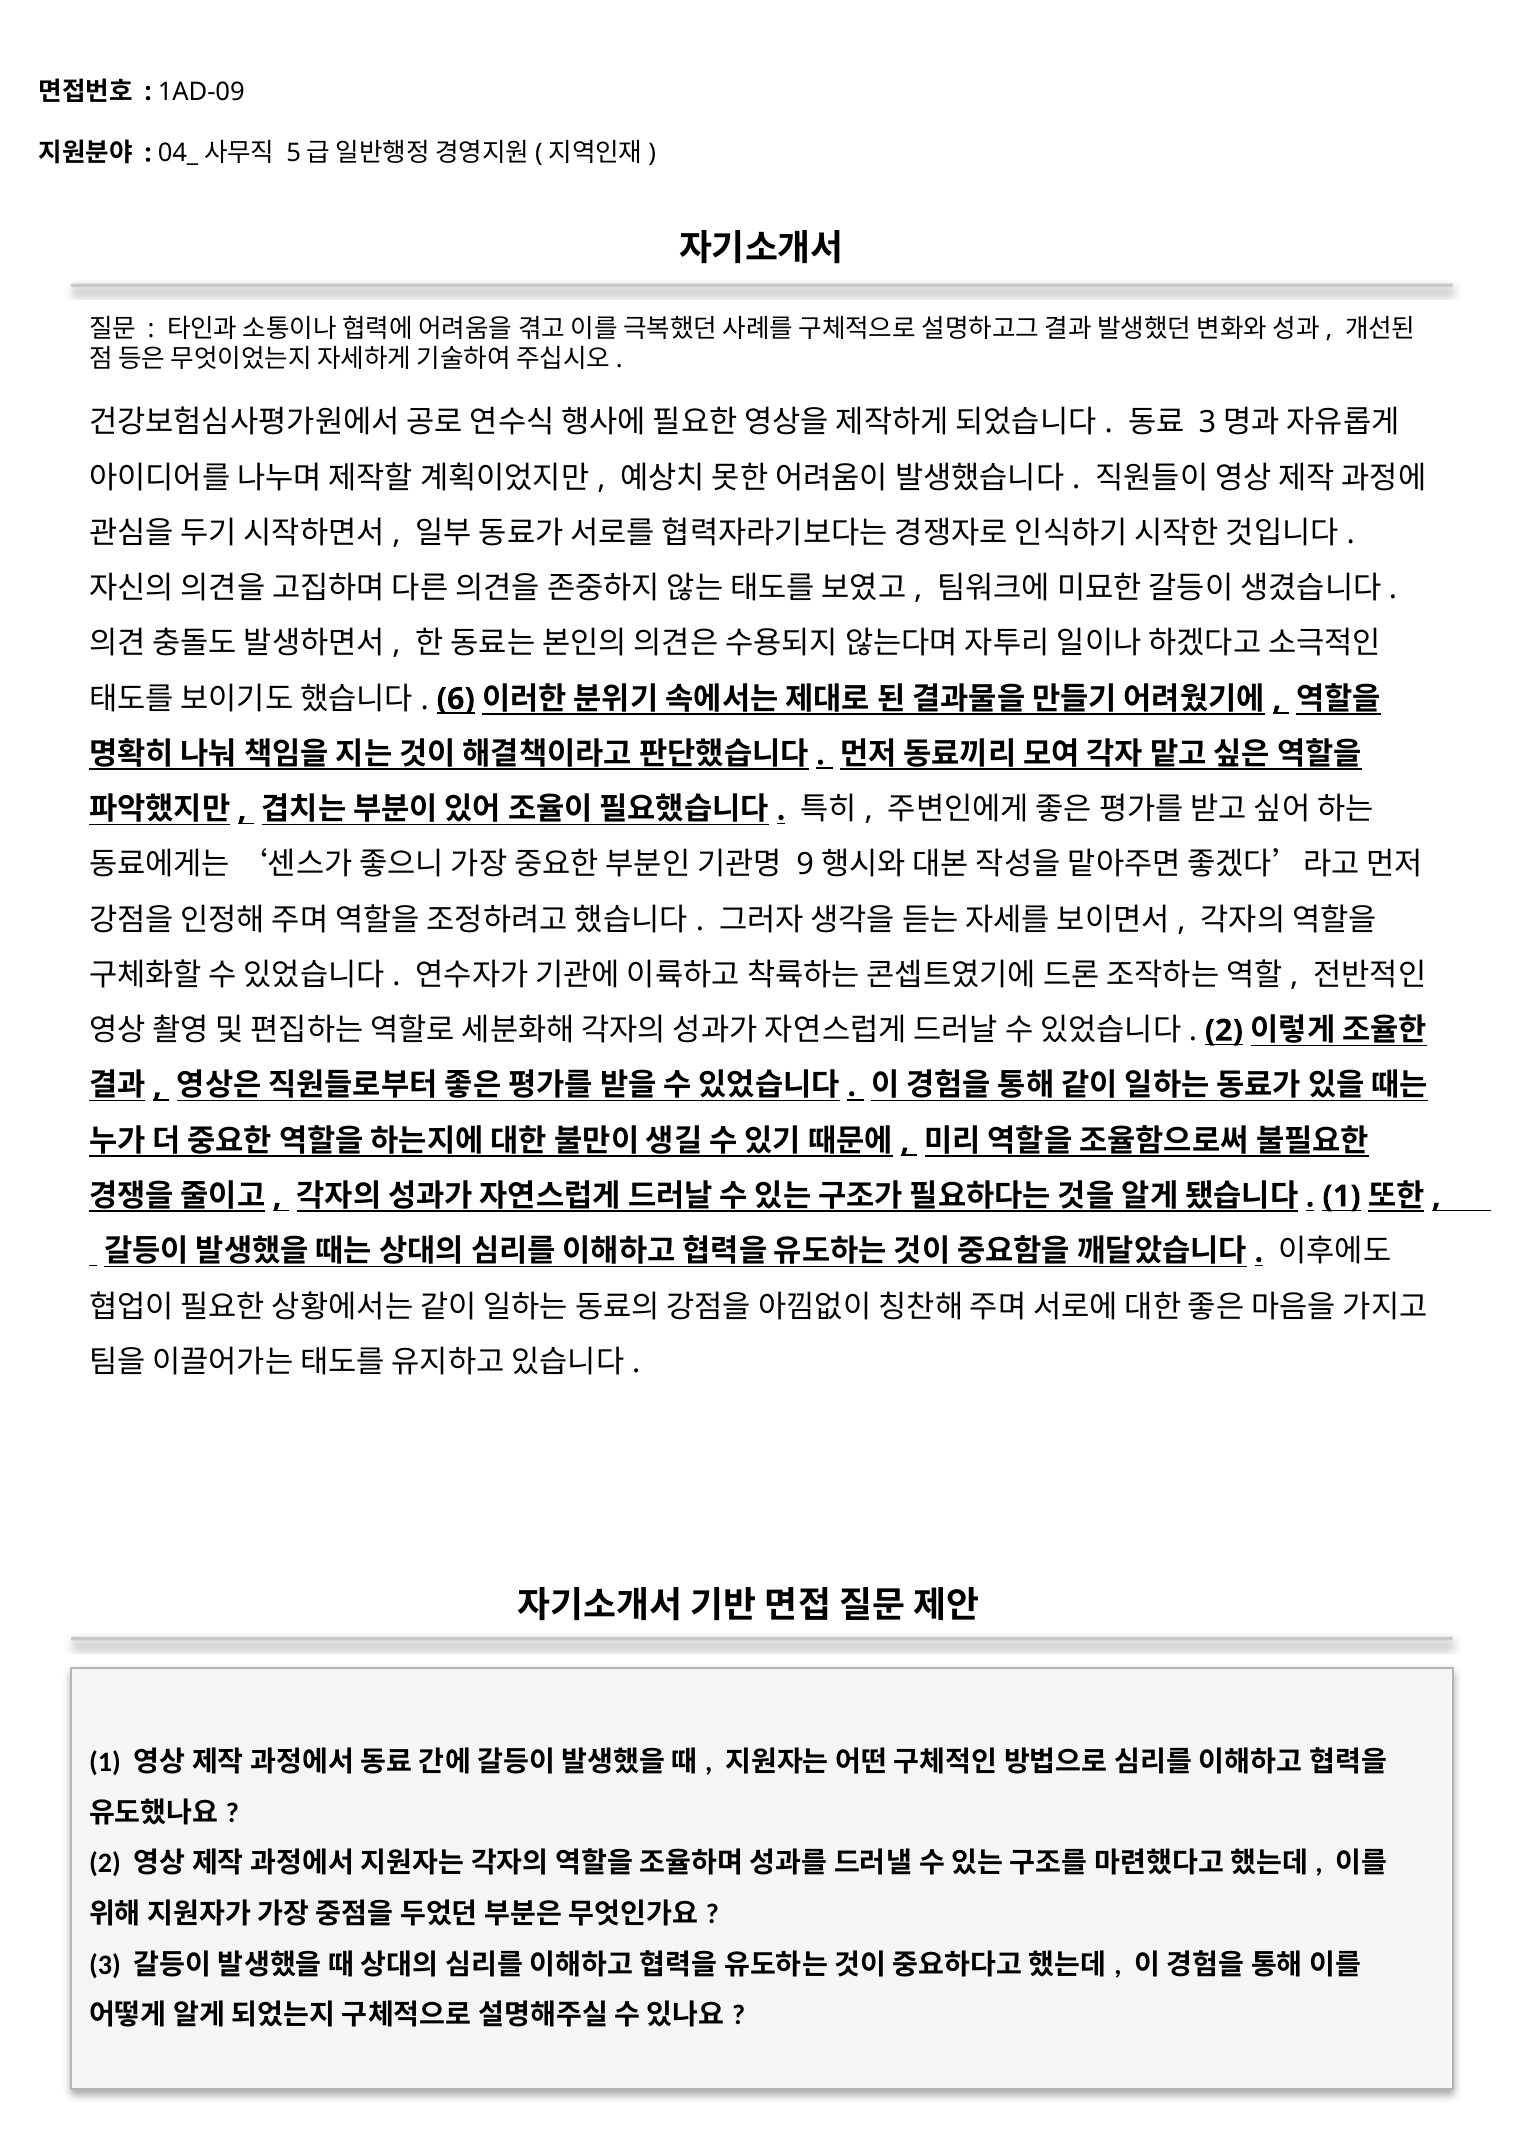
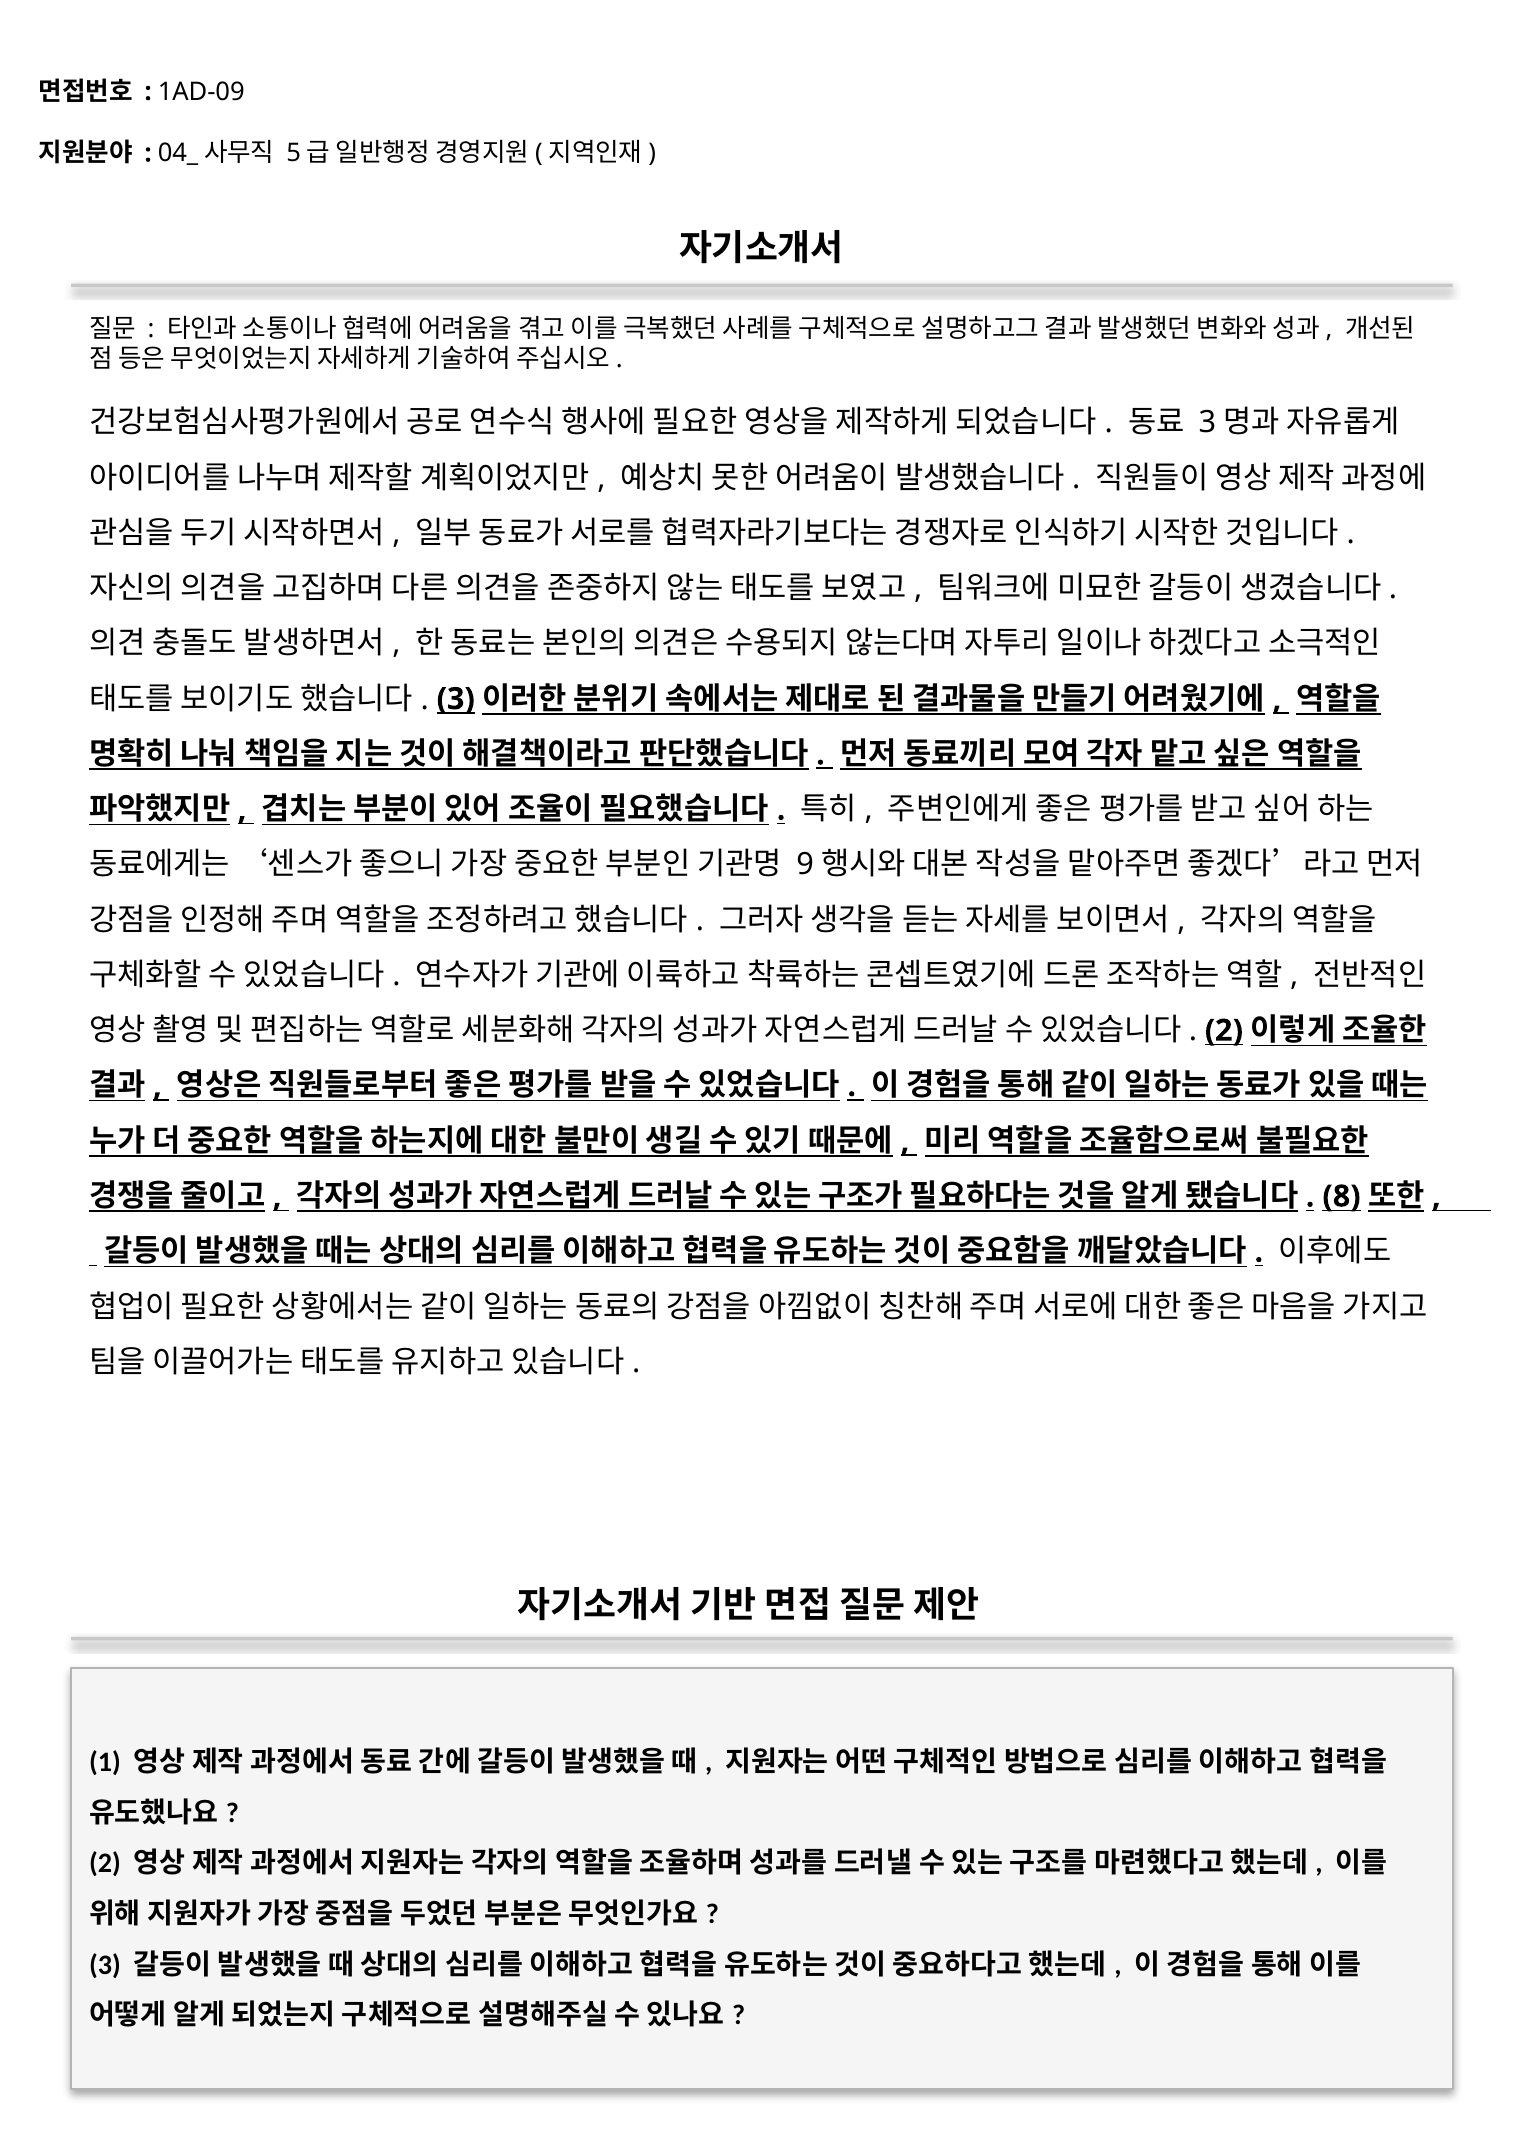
6 at (456, 699): 6 -> 3
1 at (1342, 1196): 1 -> 8
